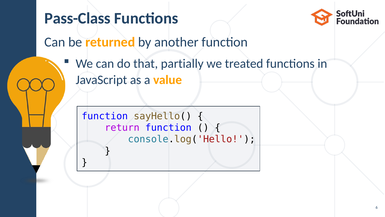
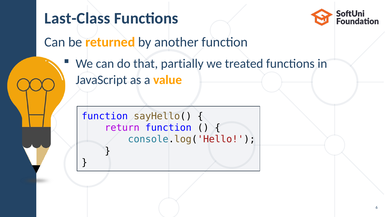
Pass-Class: Pass-Class -> Last-Class
